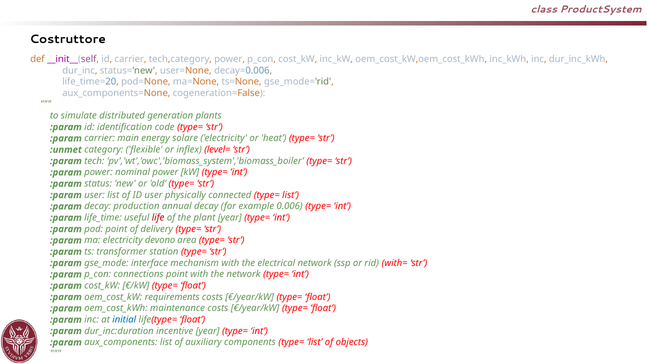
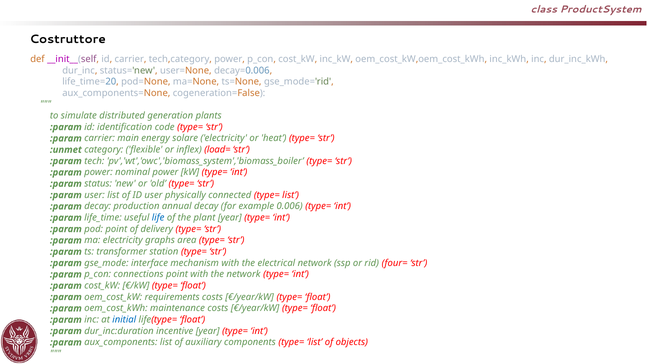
level=: level= -> load=
life colour: red -> blue
devono: devono -> graphs
with=: with= -> four=
